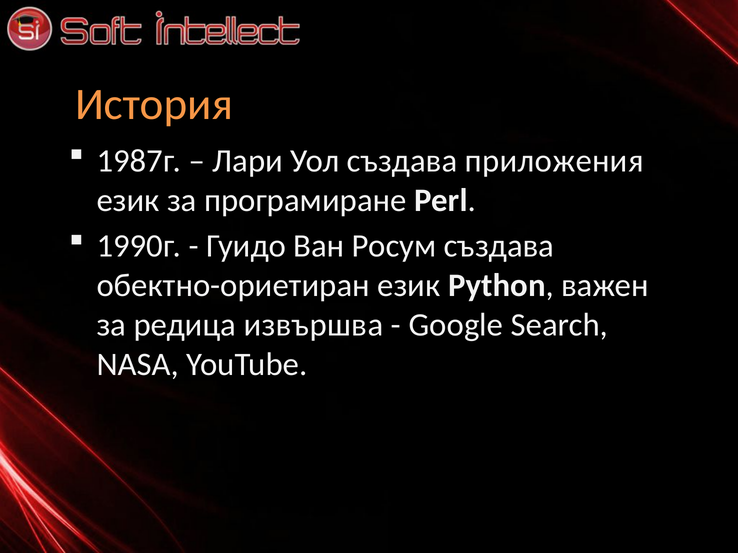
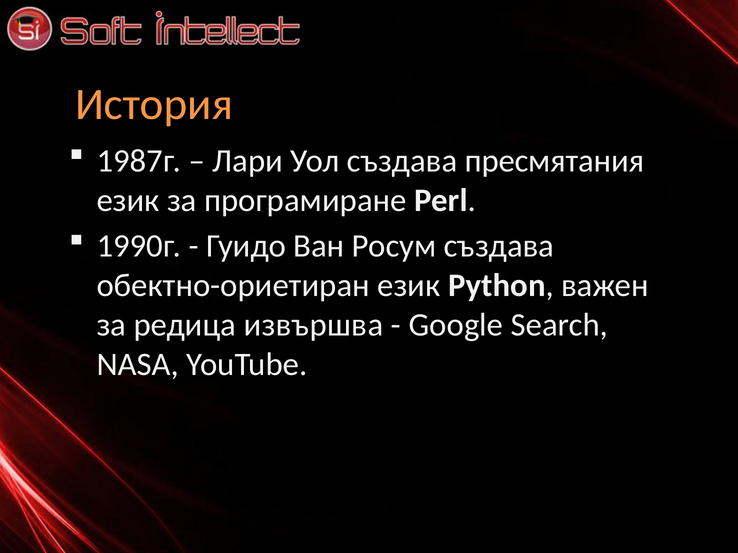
приложения: приложения -> пресмятания
